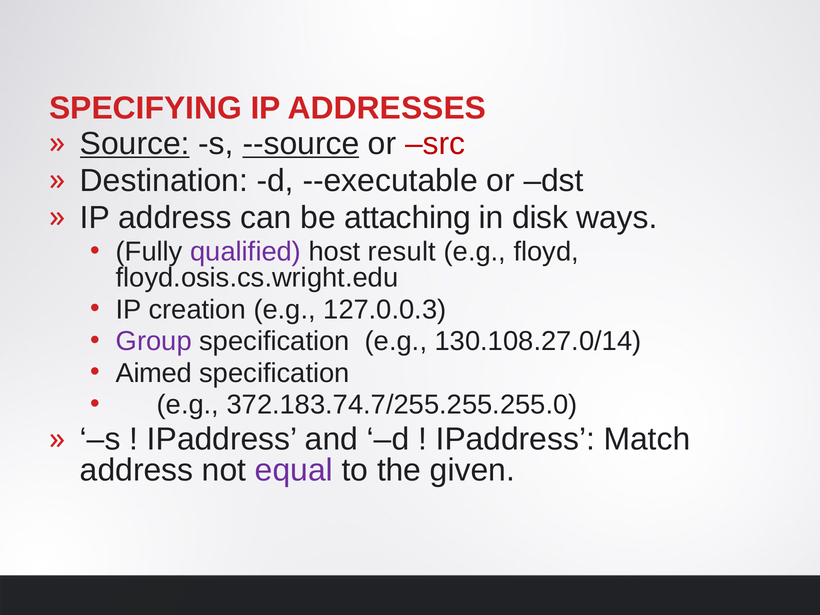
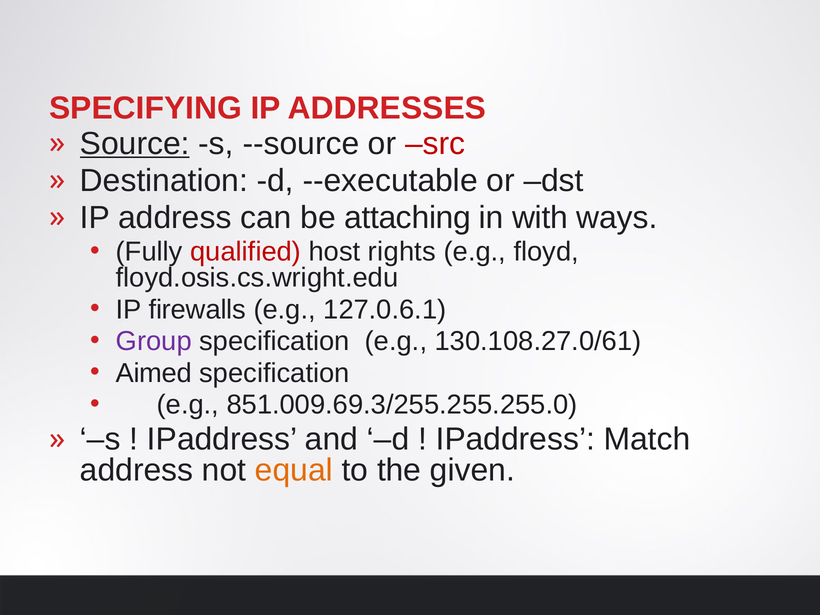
--source underline: present -> none
disk: disk -> with
qualified colour: purple -> red
result: result -> rights
creation: creation -> firewalls
127.0.0.3: 127.0.0.3 -> 127.0.6.1
130.108.27.0/14: 130.108.27.0/14 -> 130.108.27.0/61
372.183.74.7/255.255.255.0: 372.183.74.7/255.255.255.0 -> 851.009.69.3/255.255.255.0
equal colour: purple -> orange
